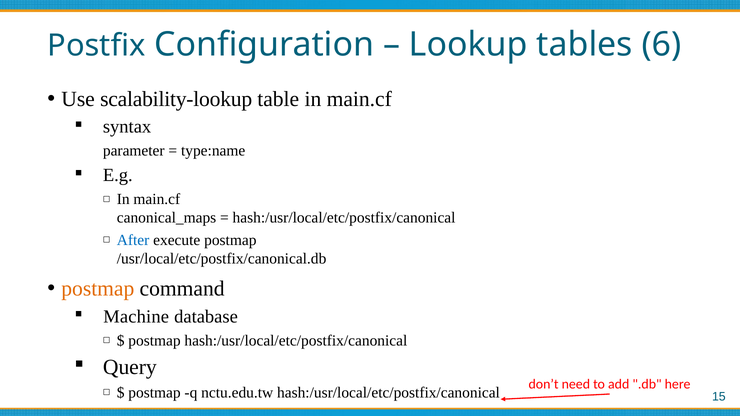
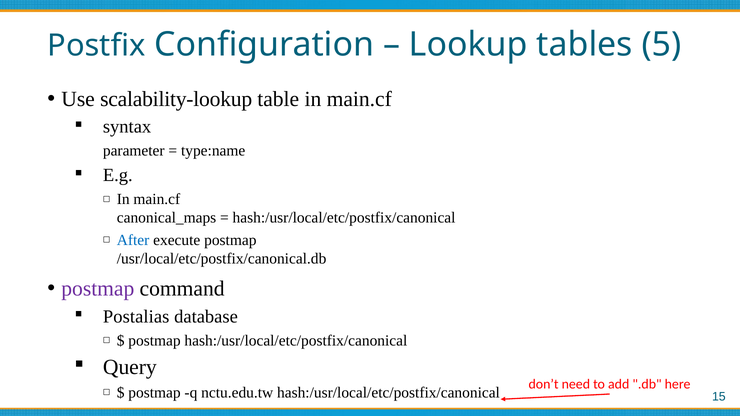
6: 6 -> 5
postmap at (98, 289) colour: orange -> purple
Machine: Machine -> Postalias
